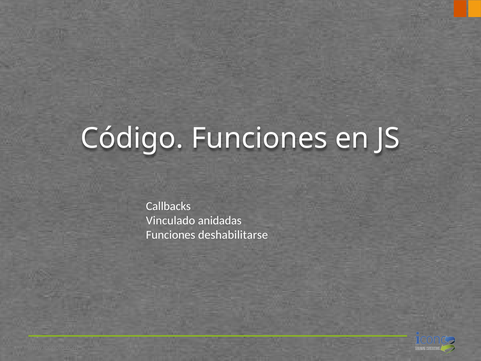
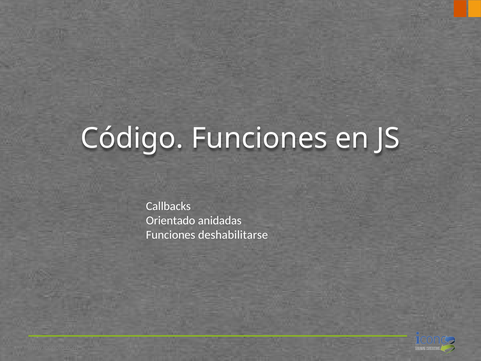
Vinculado: Vinculado -> Orientado
